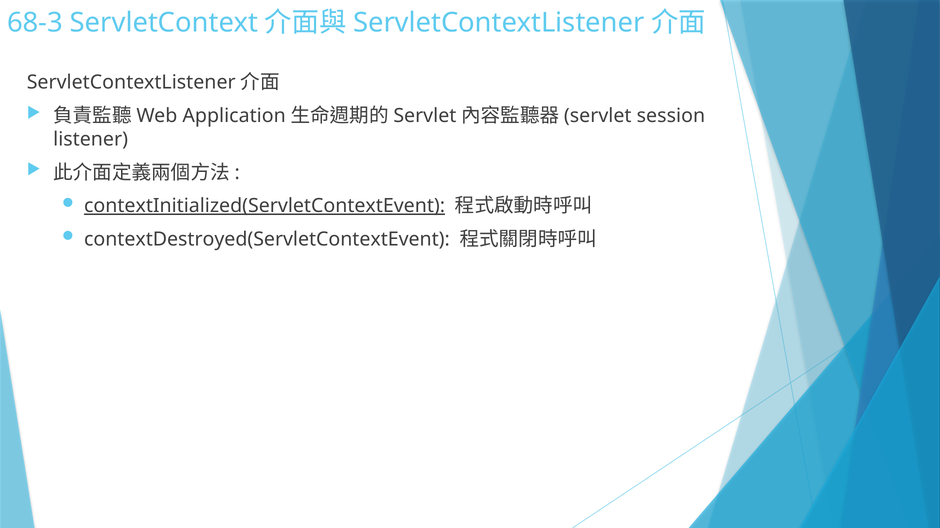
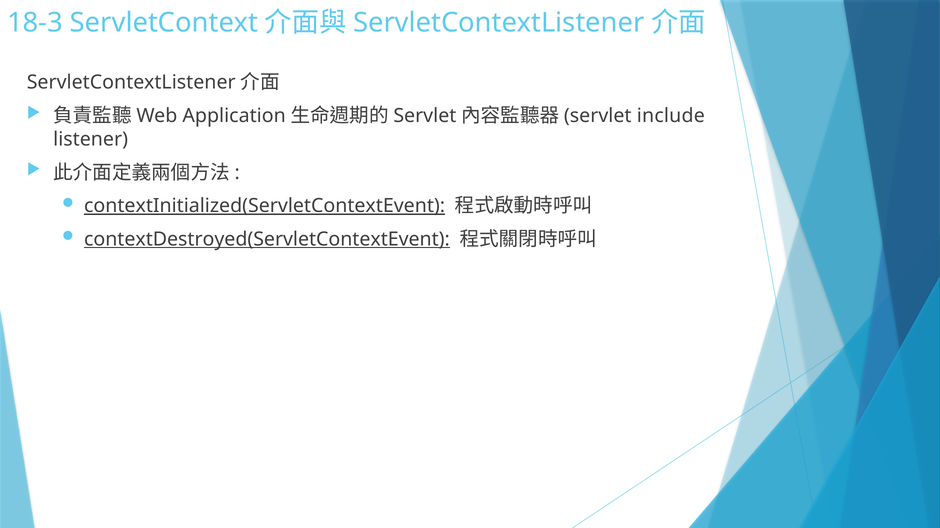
68-3: 68-3 -> 18-3
session: session -> include
contextDestroyed(ServletContextEvent underline: none -> present
